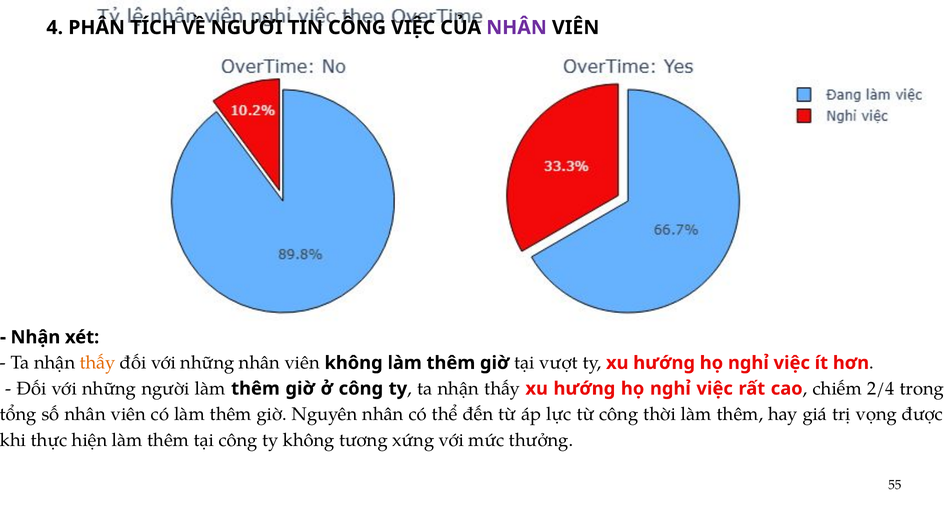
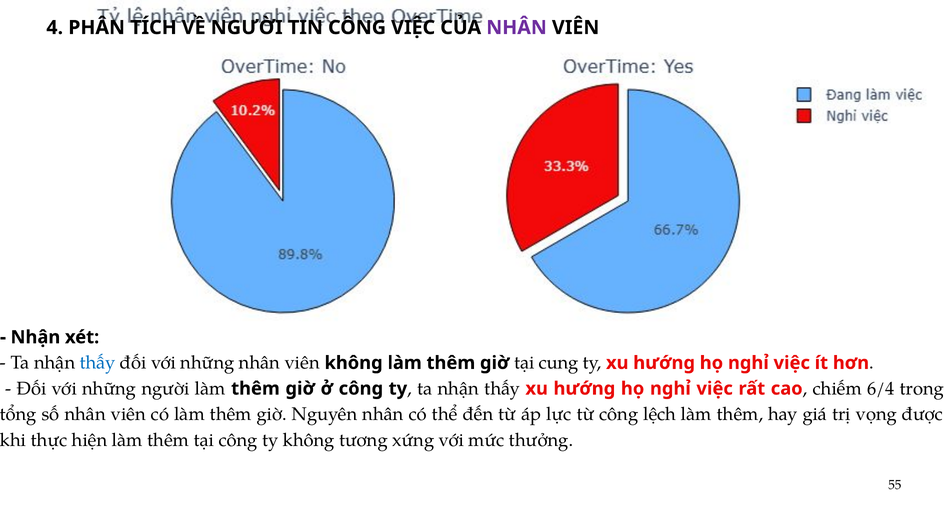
thấy at (98, 363) colour: orange -> blue
vượt: vượt -> cung
2/4: 2/4 -> 6/4
thời: thời -> lệch
